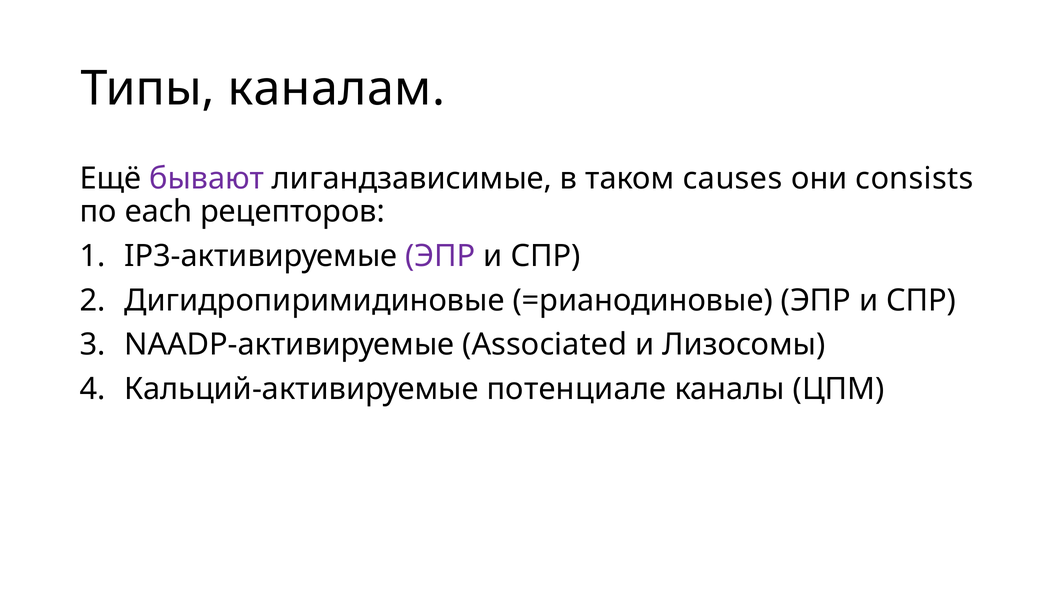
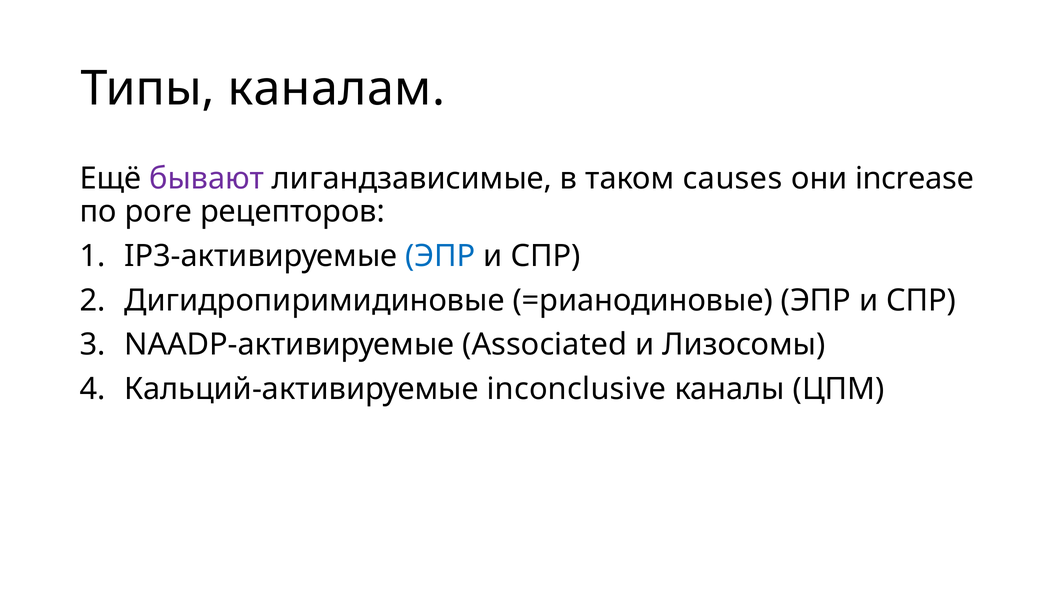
consists: consists -> increase
each: each -> pore
ЭПР at (440, 256) colour: purple -> blue
потенциале: потенциале -> inconclusive
